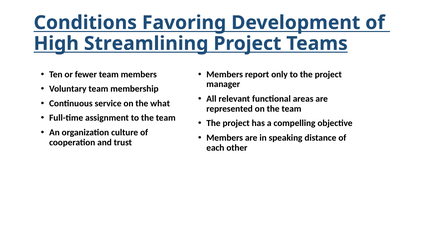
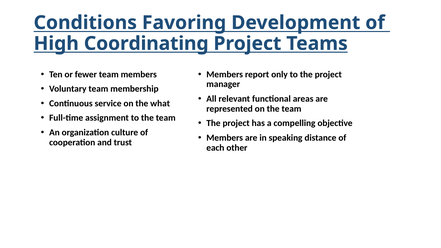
Streamlining: Streamlining -> Coordinating
